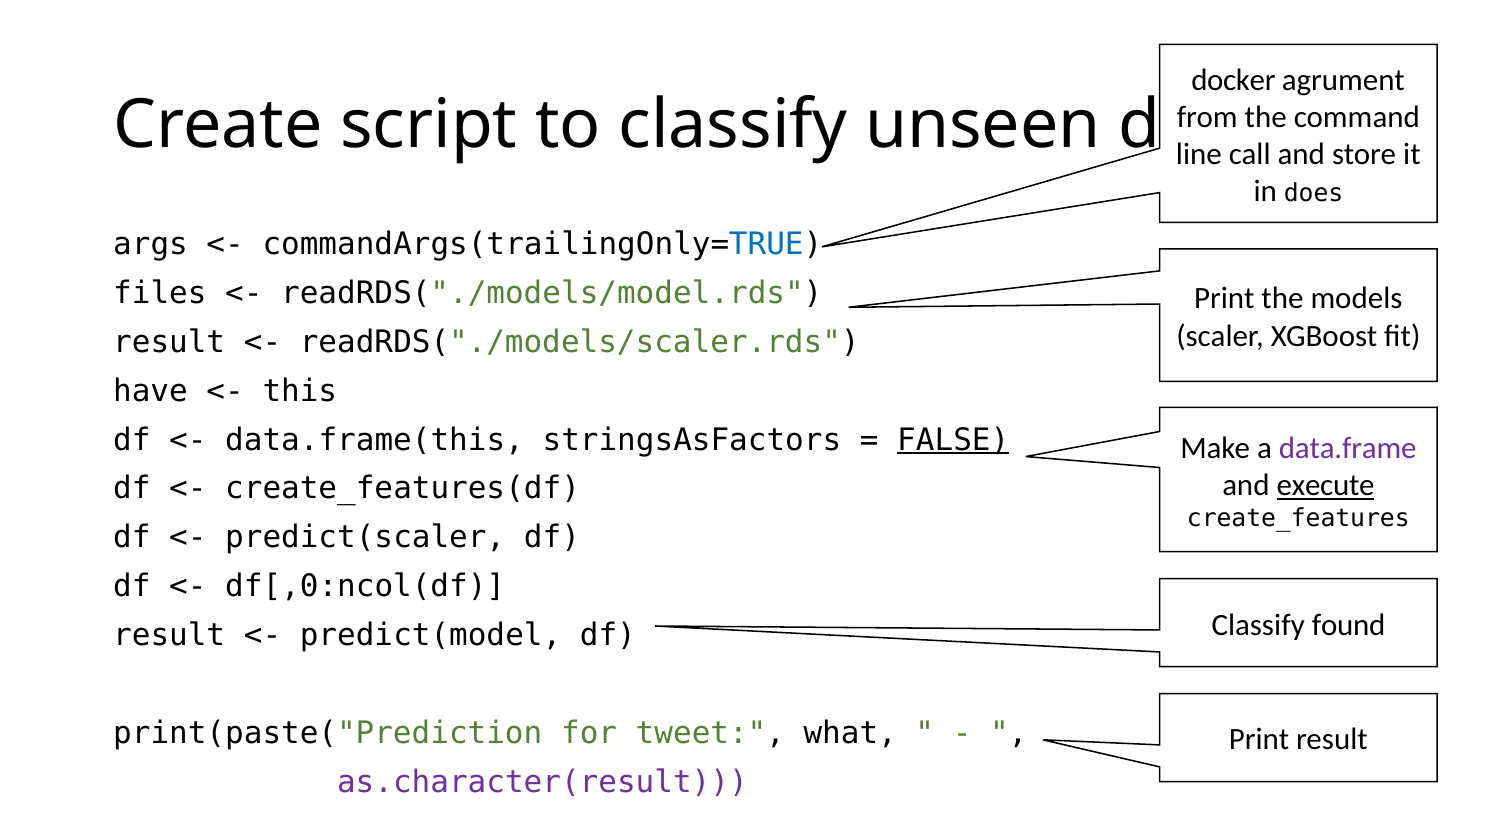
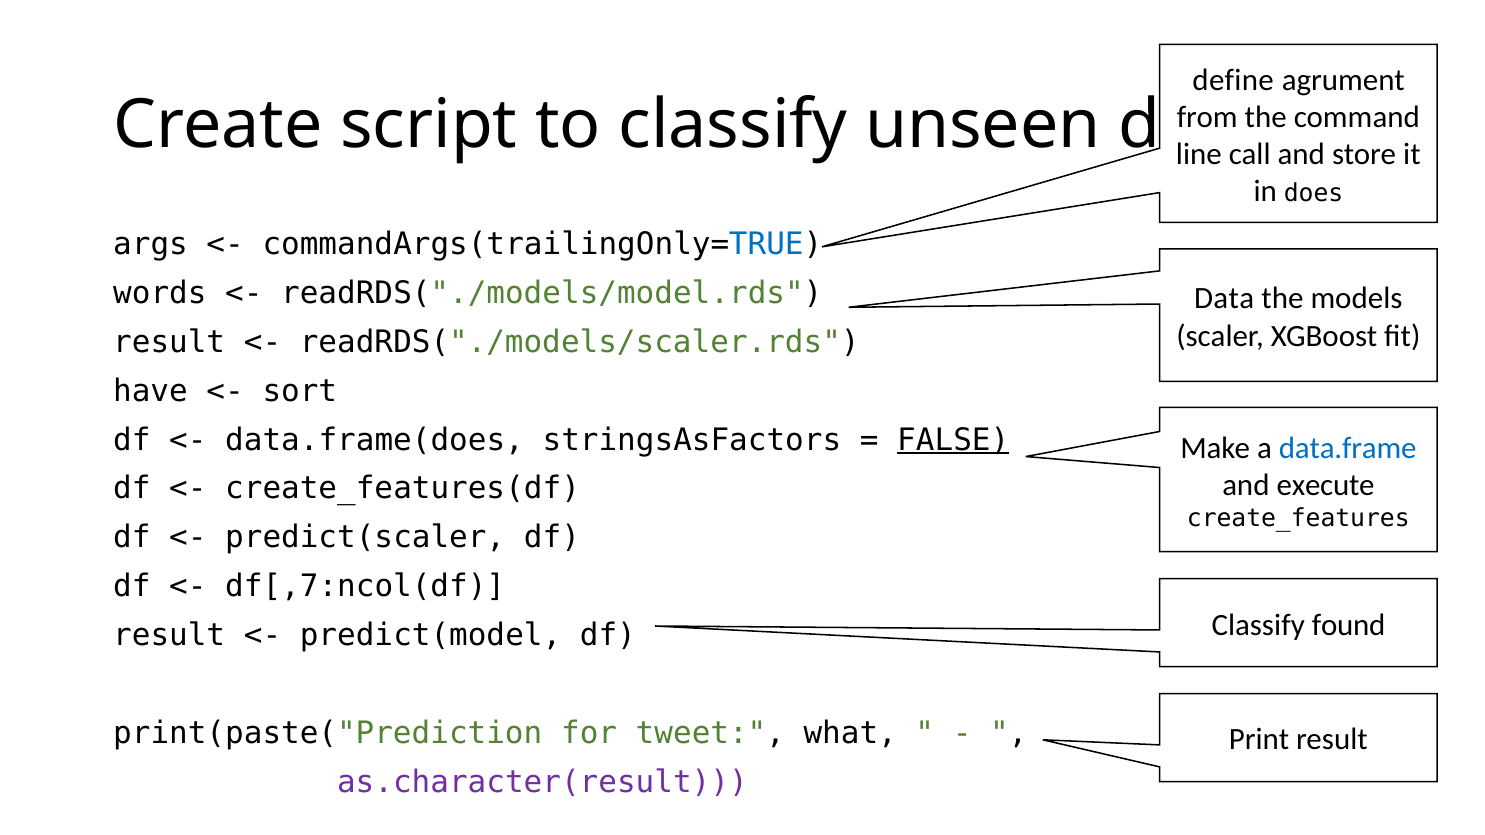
docker: docker -> define
files: files -> words
Print at (1224, 299): Print -> Data
this: this -> sort
data.frame(this: data.frame(this -> data.frame(does
data.frame colour: purple -> blue
execute underline: present -> none
df[,0:ncol(df: df[,0:ncol(df -> df[,7:ncol(df
